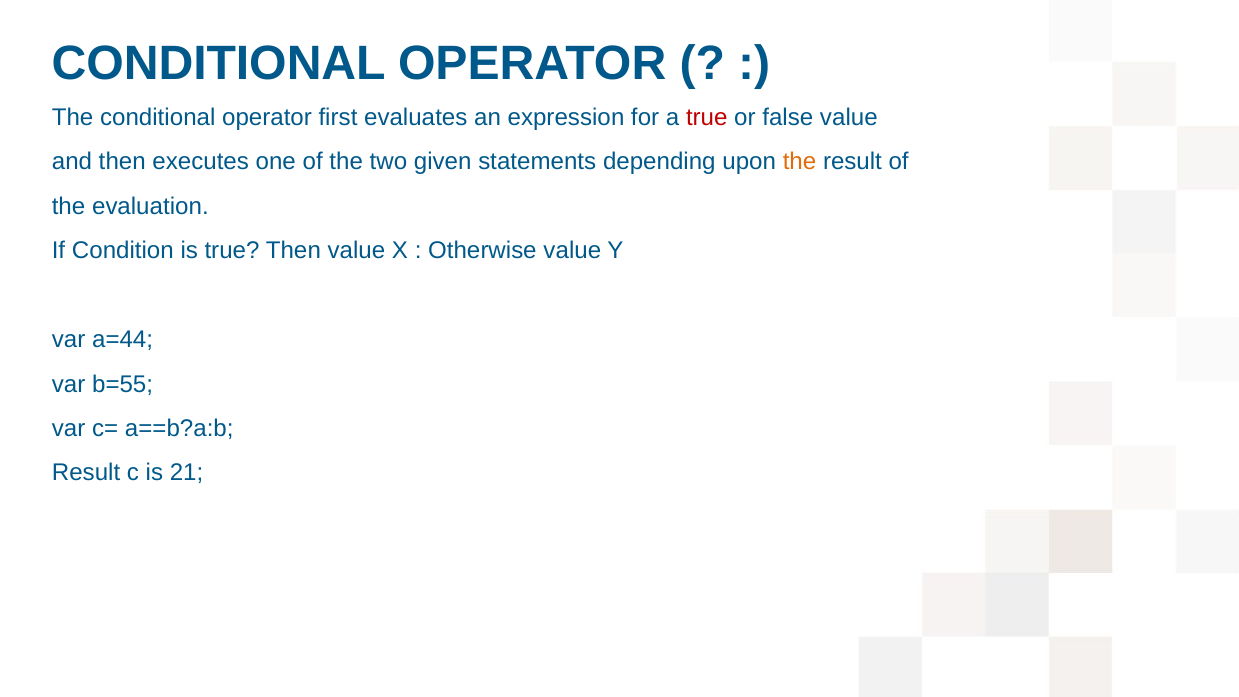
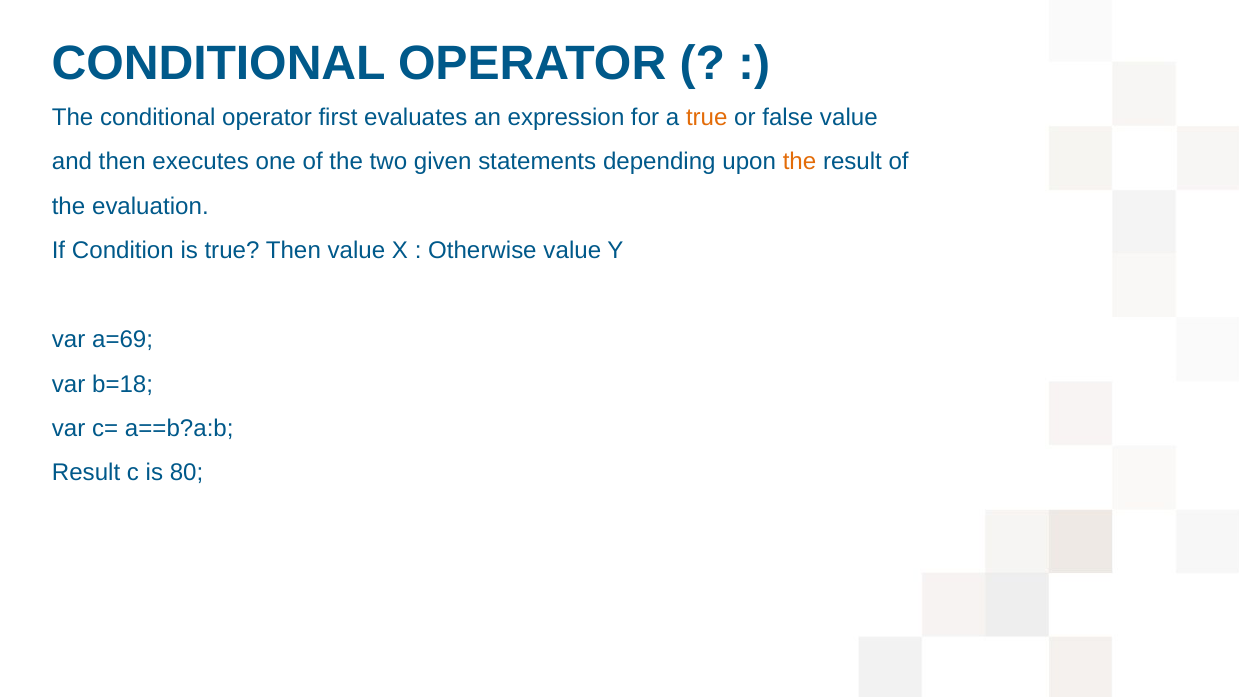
true at (707, 118) colour: red -> orange
a=44: a=44 -> a=69
b=55: b=55 -> b=18
21: 21 -> 80
